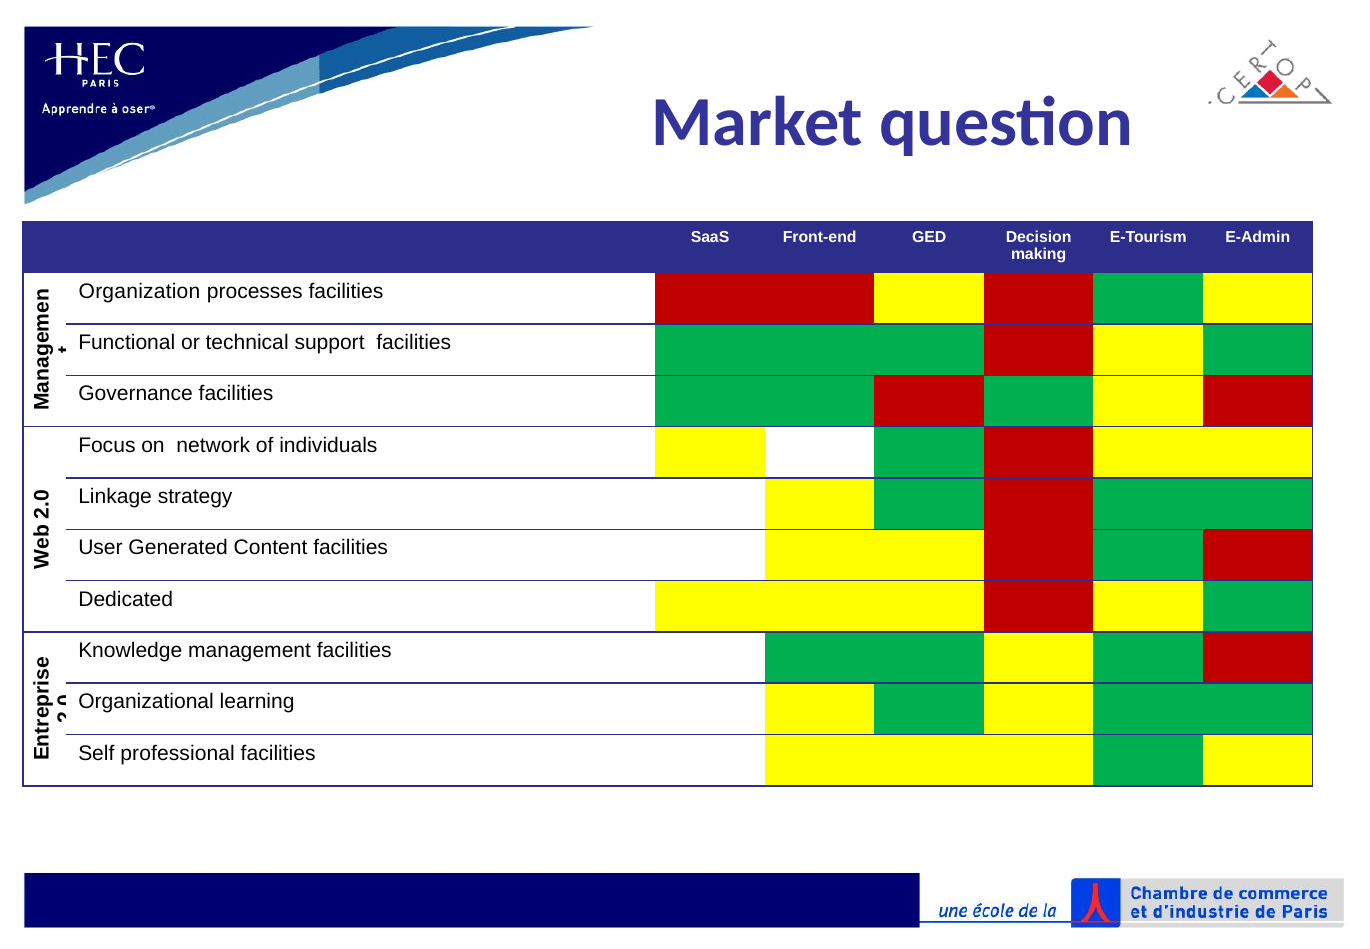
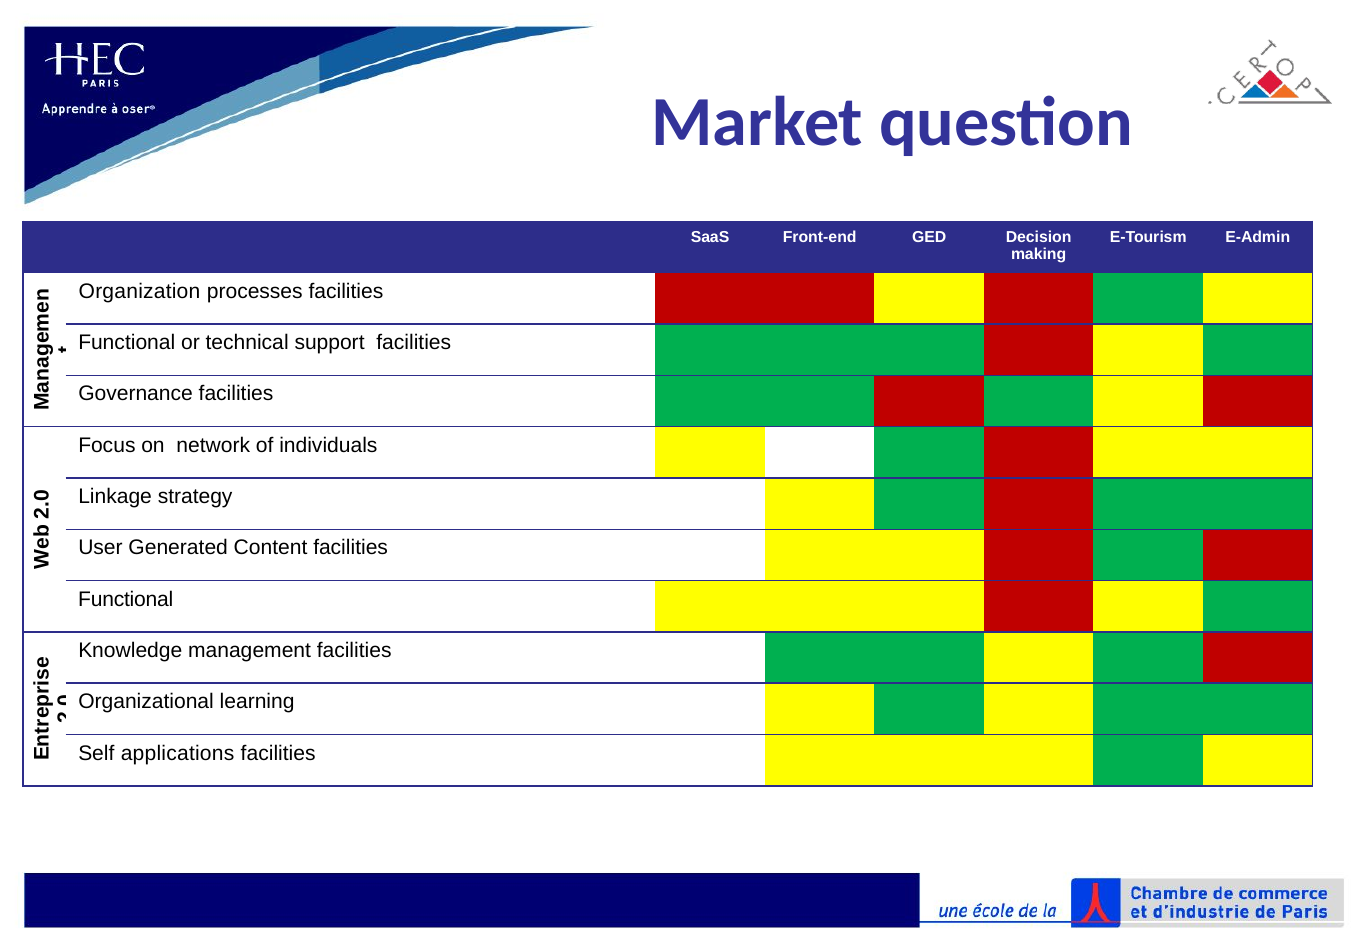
Dedicated at (126, 599): Dedicated -> Functional
professional: professional -> applications
